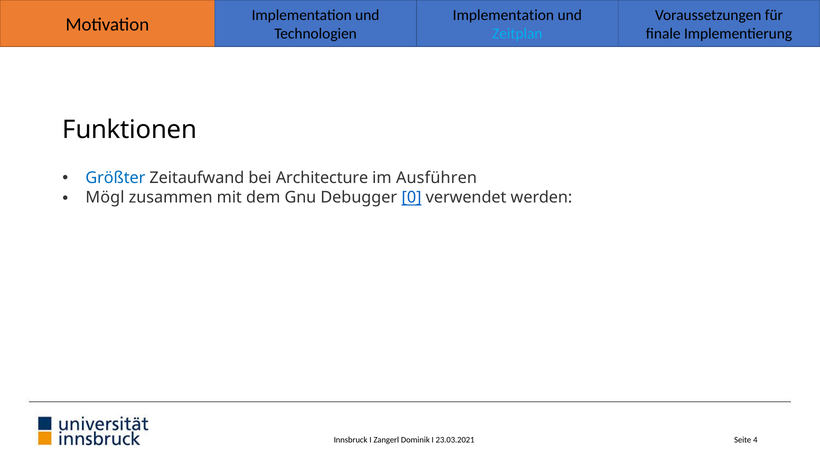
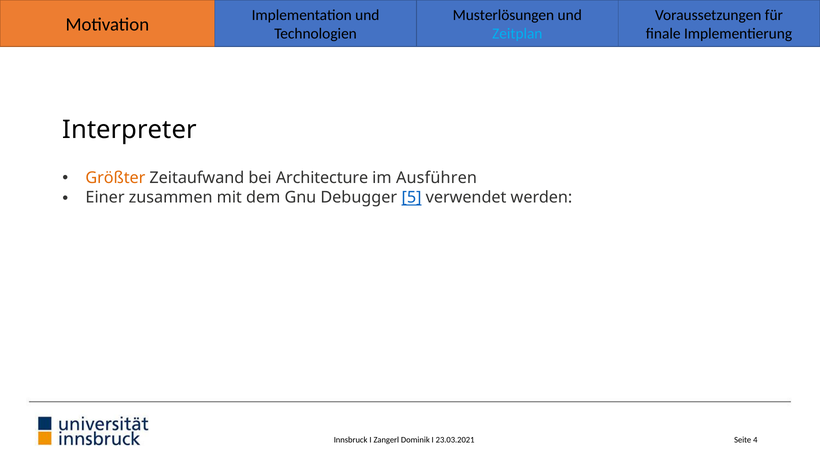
Implementation at (503, 15): Implementation -> Musterlösungen
Funktionen: Funktionen -> Interpreter
Größter colour: blue -> orange
Mögl: Mögl -> Einer
0: 0 -> 5
